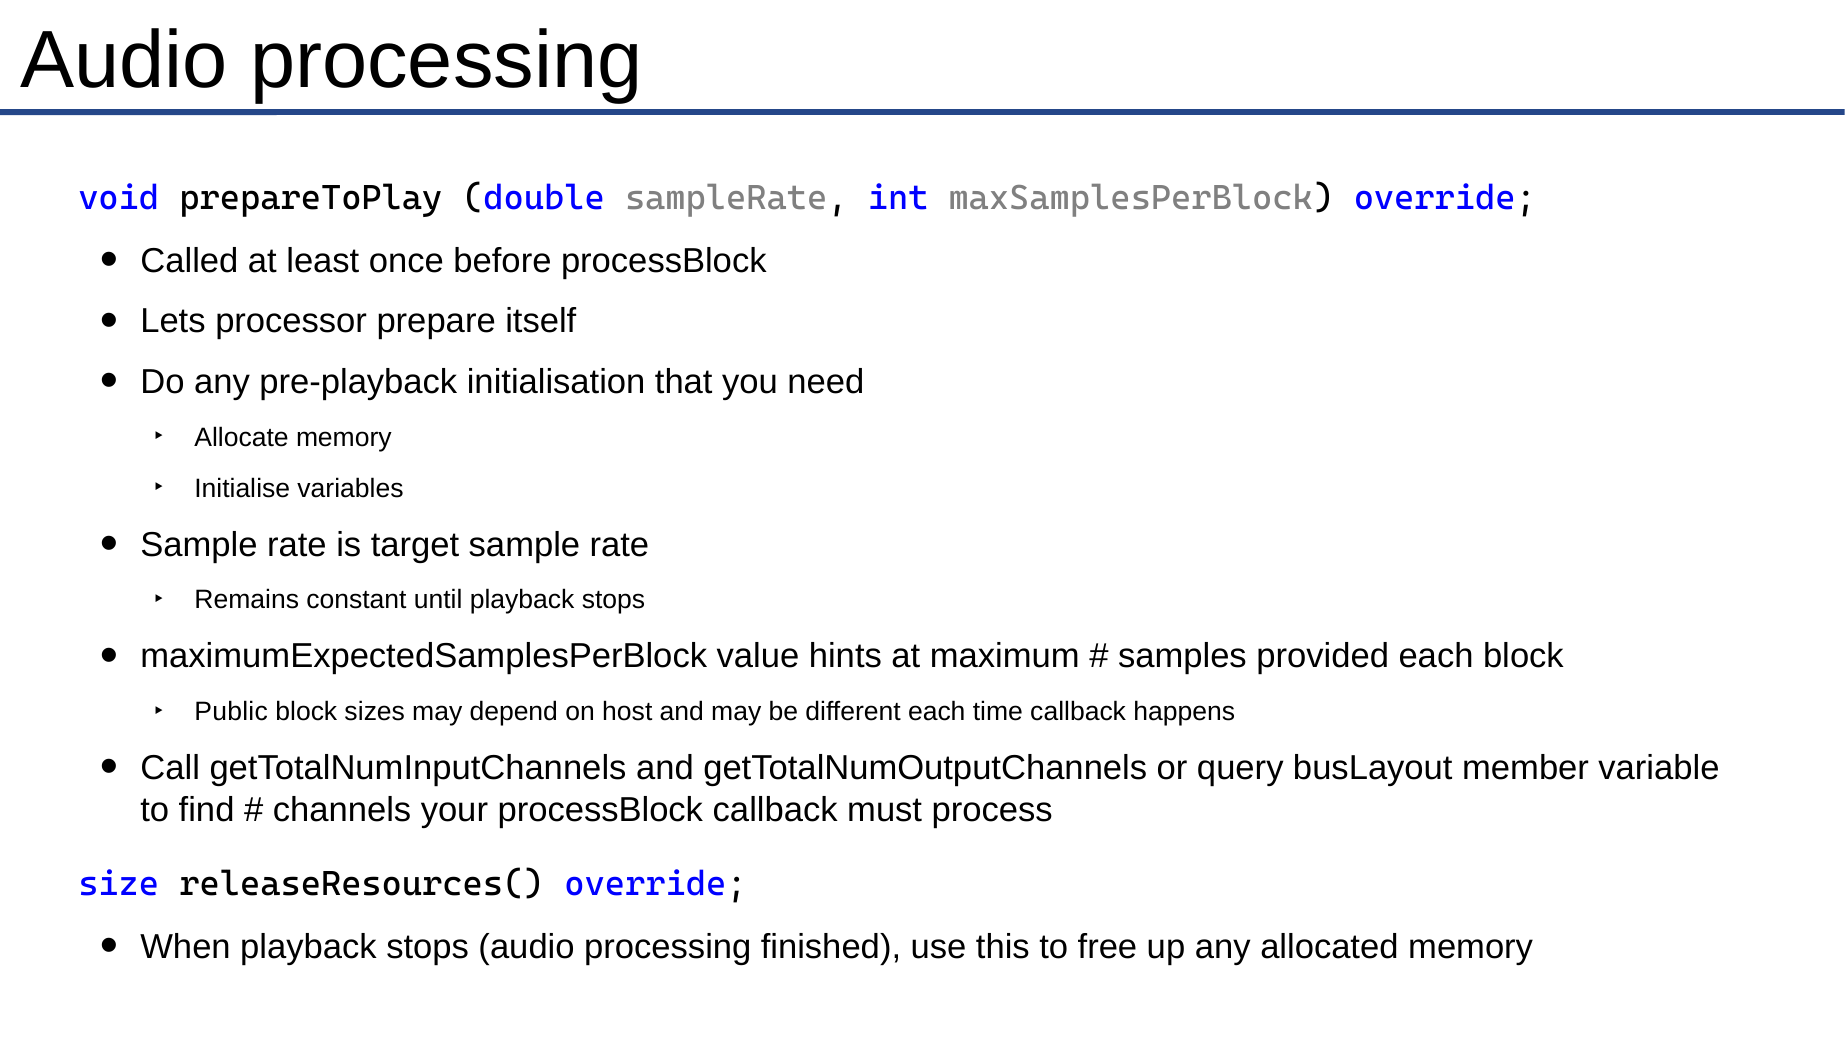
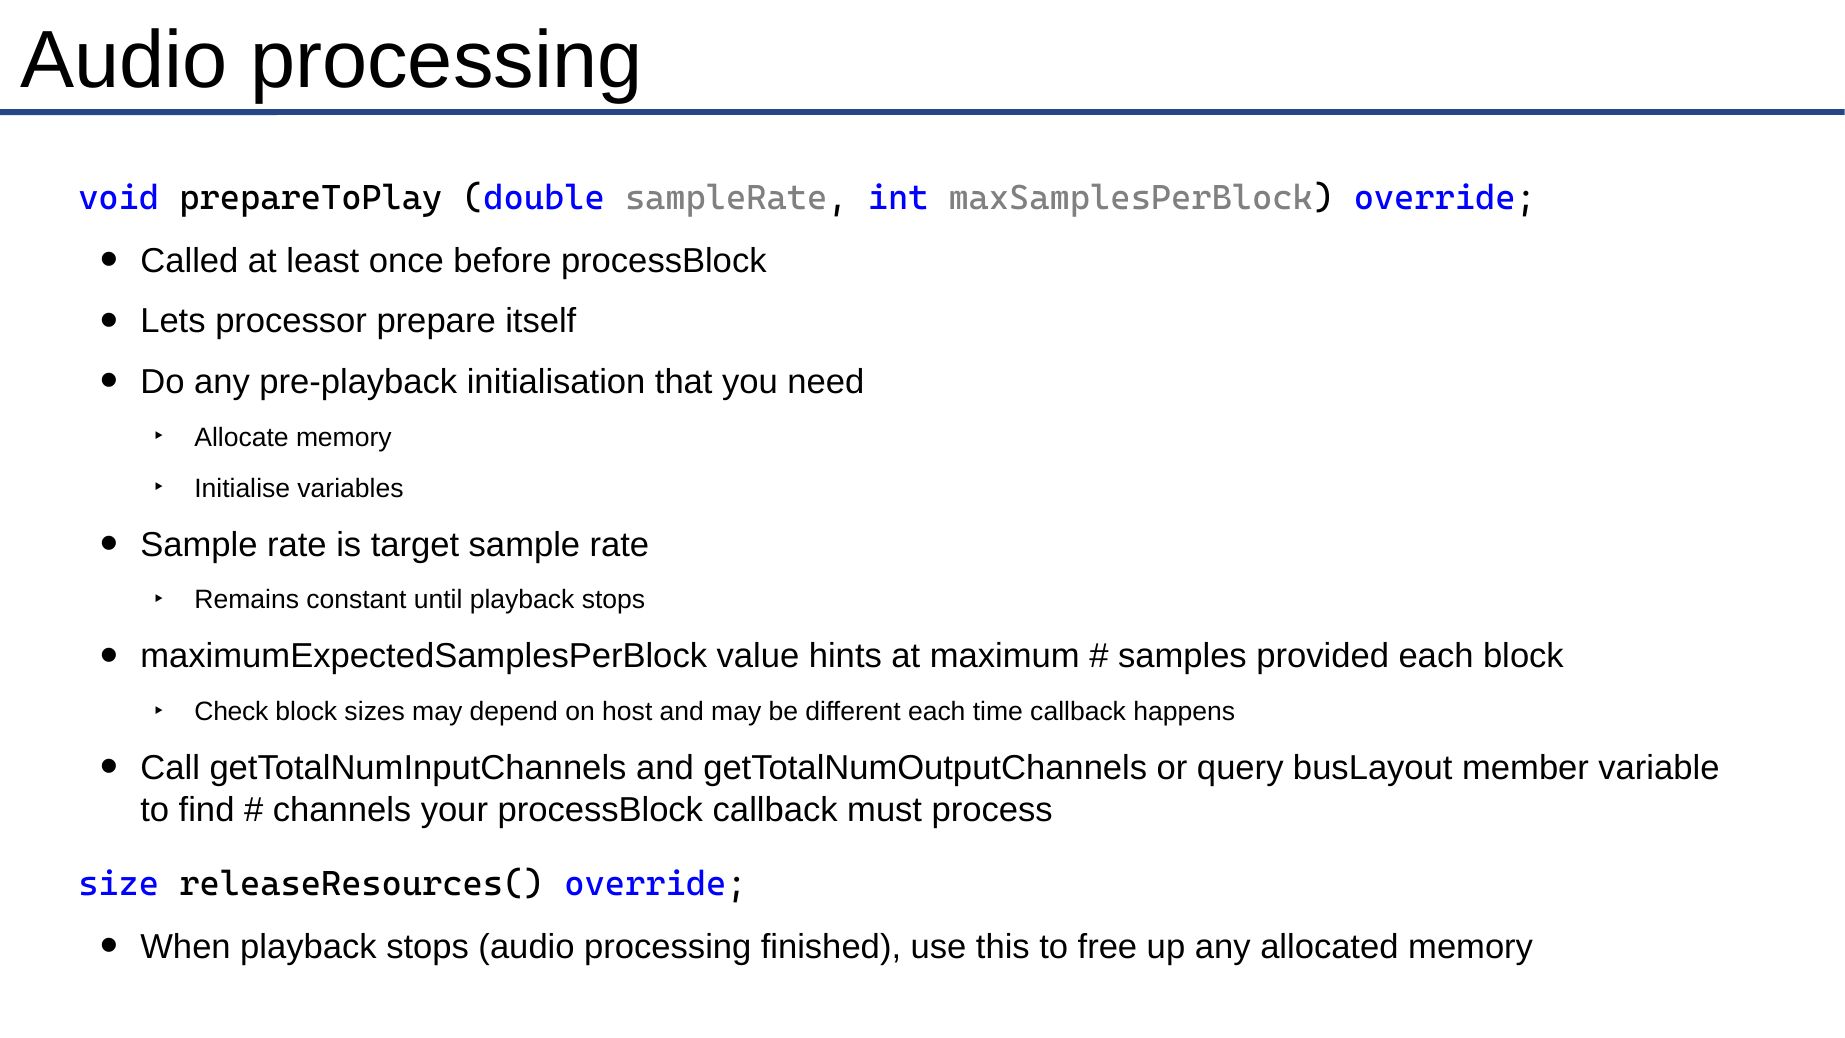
Public: Public -> Check
